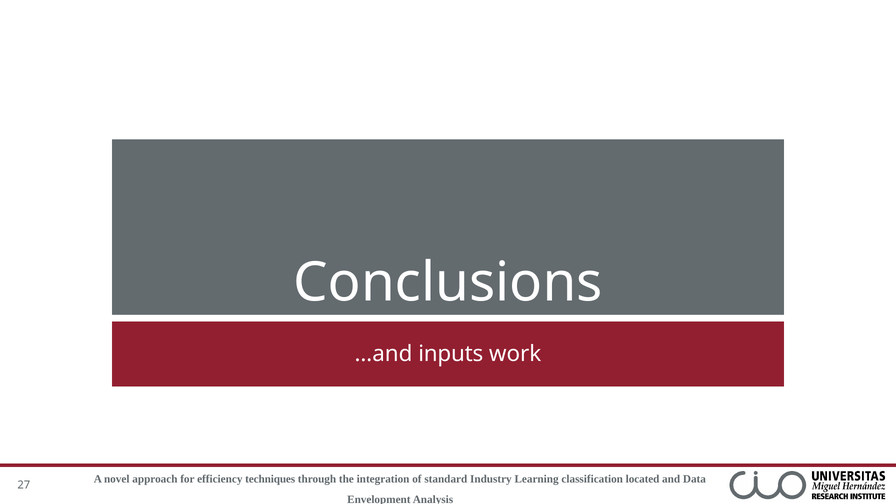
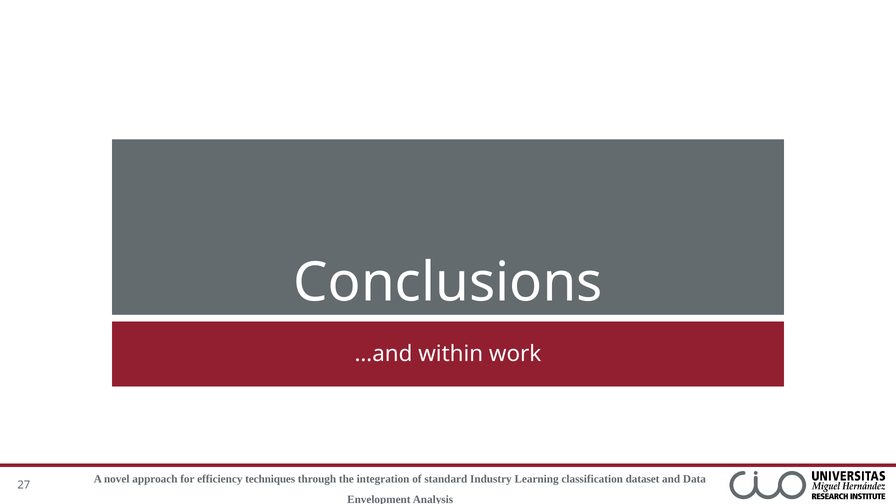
inputs: inputs -> within
located: located -> dataset
